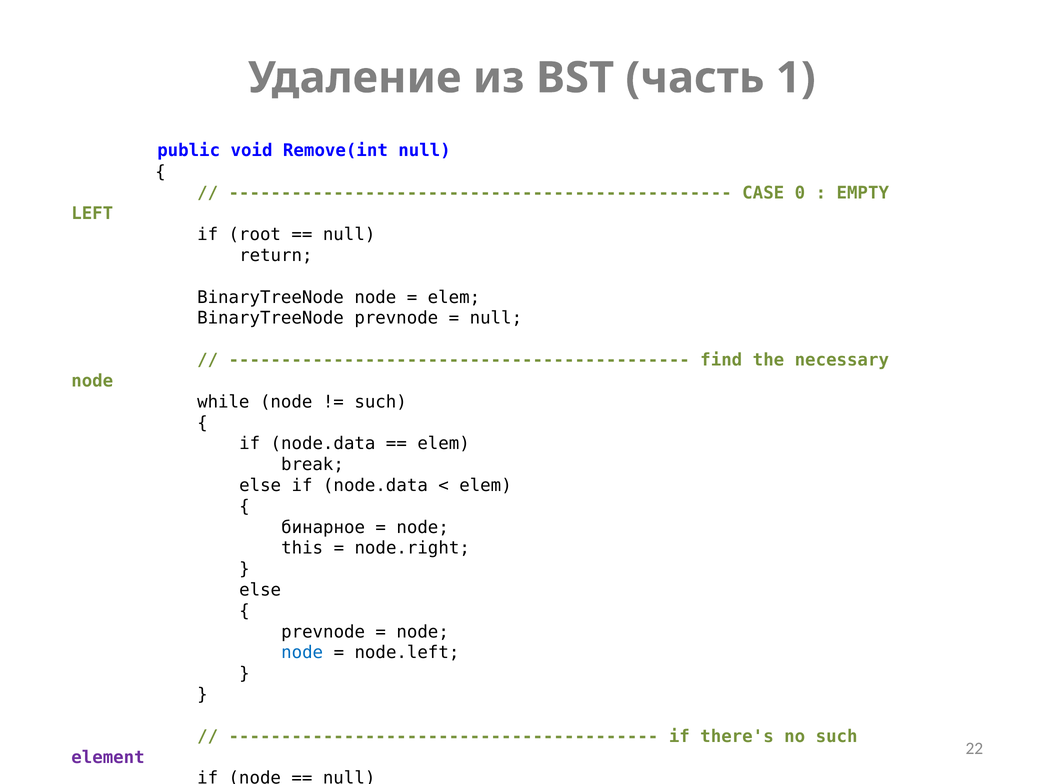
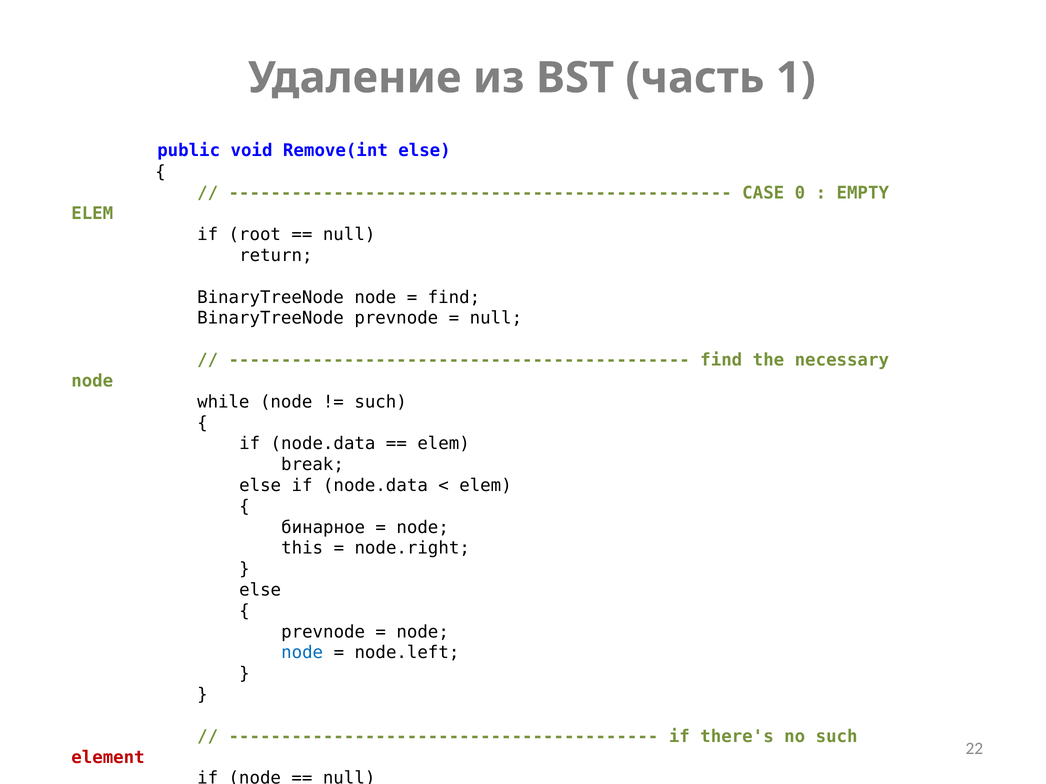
Remove(int null: null -> else
LEFT at (92, 214): LEFT -> ELEM
elem at (454, 298): elem -> find
element colour: purple -> red
